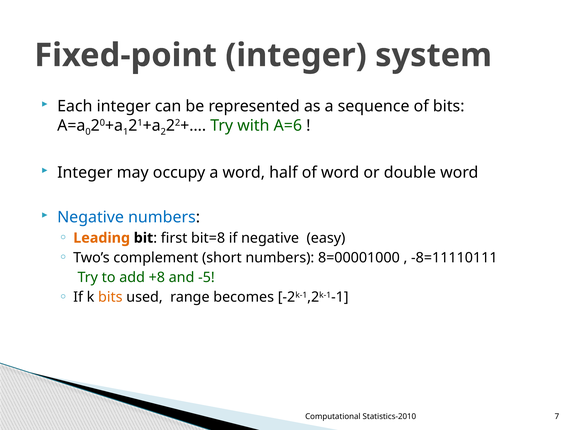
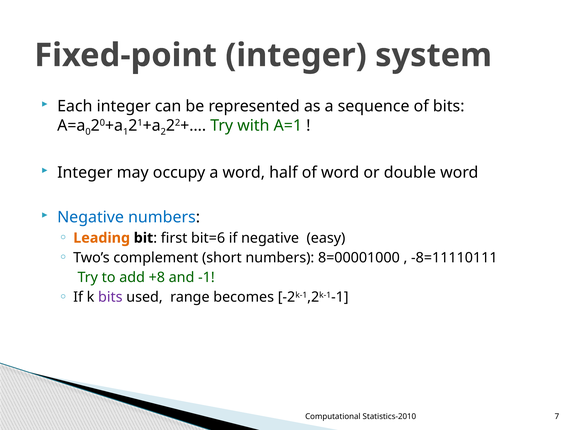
A=6: A=6 -> A=1
bit=8: bit=8 -> bit=6
-5: -5 -> -1
bits at (110, 297) colour: orange -> purple
